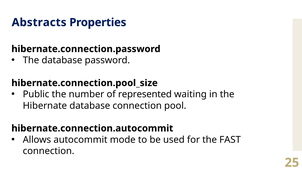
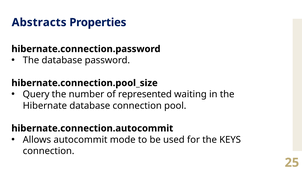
Public: Public -> Query
FAST: FAST -> KEYS
